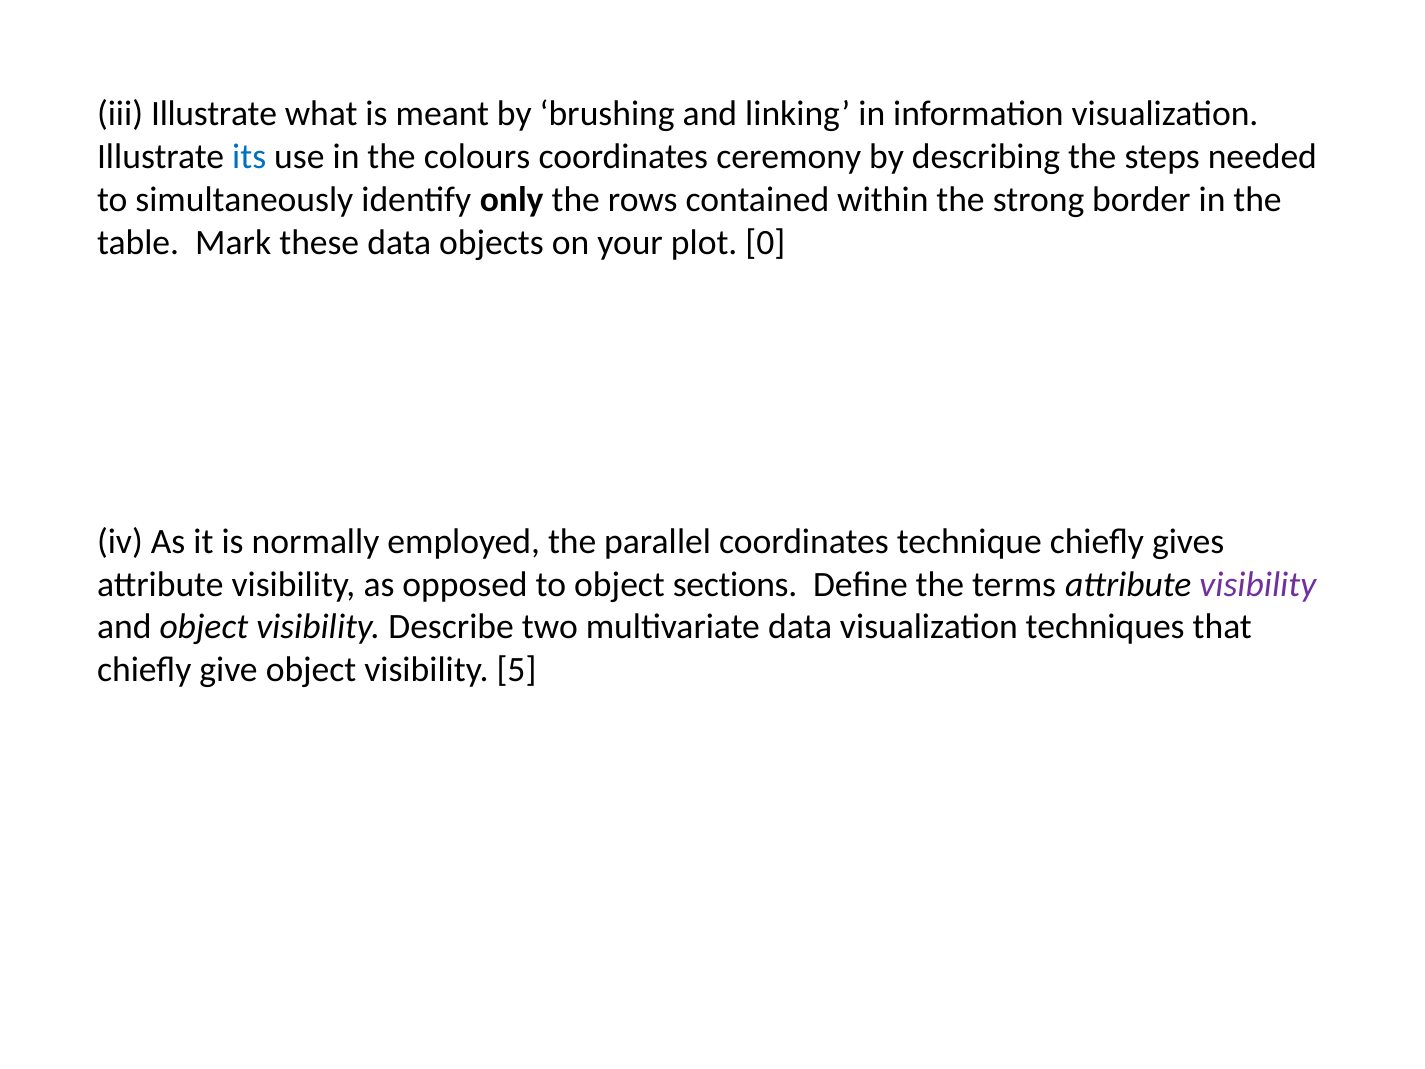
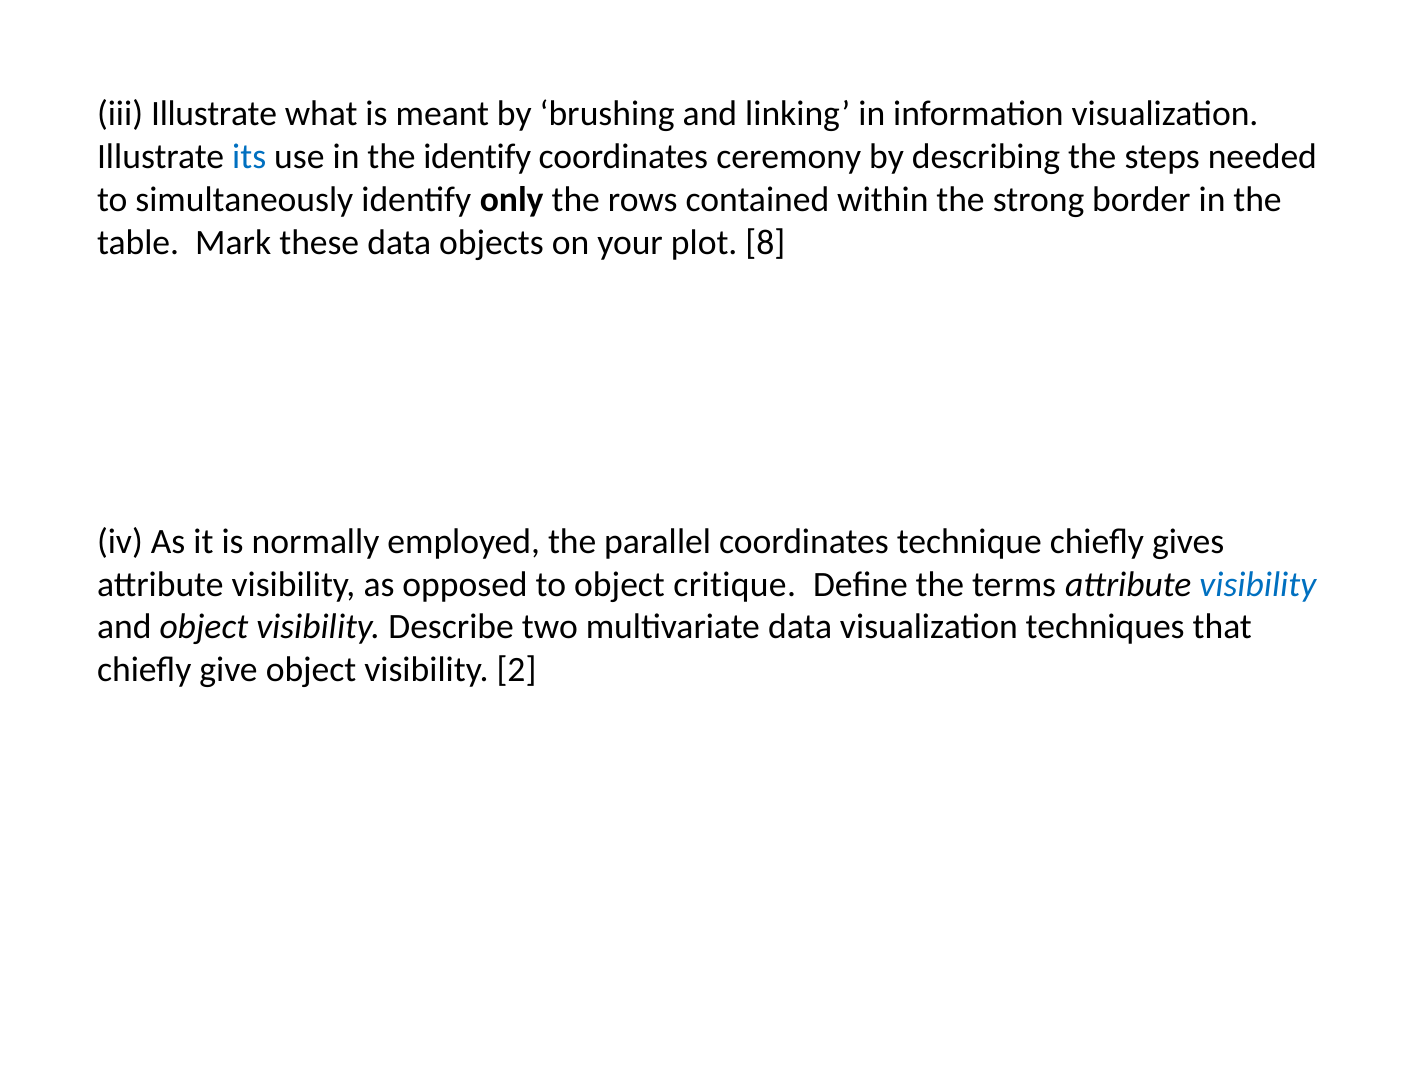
the colours: colours -> identify
0: 0 -> 8
sections: sections -> critique
visibility at (1258, 584) colour: purple -> blue
5: 5 -> 2
